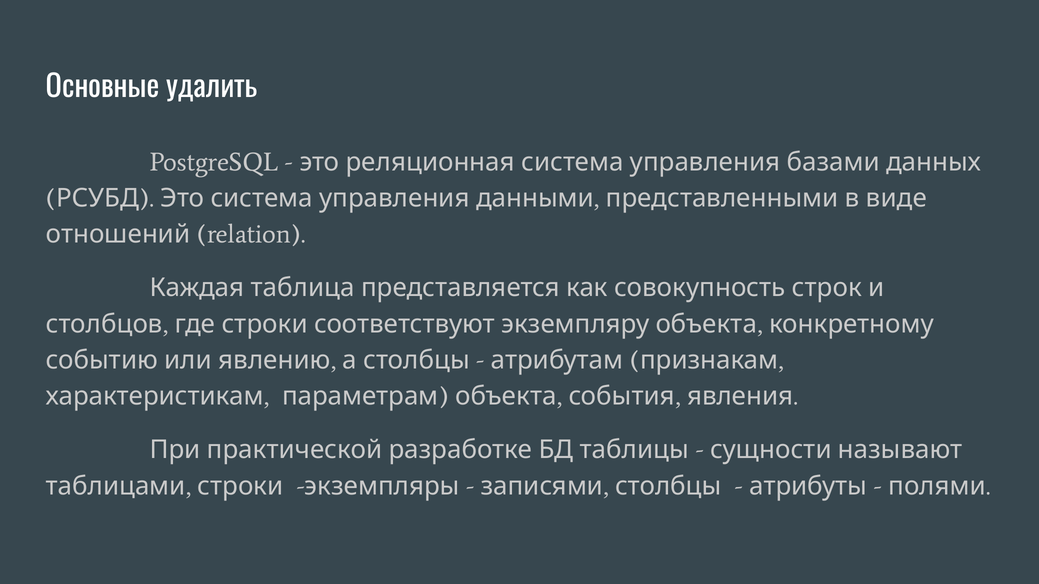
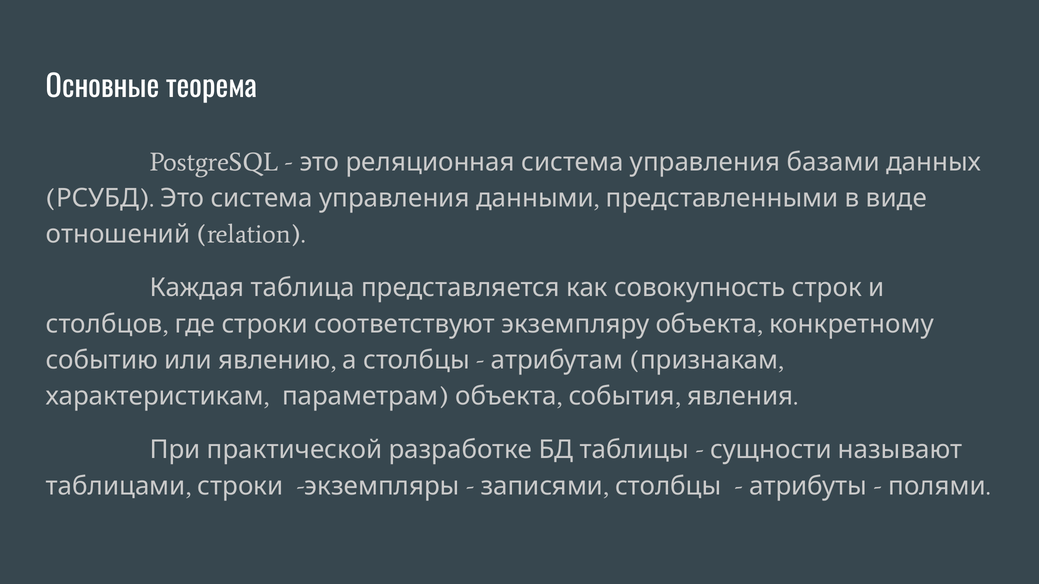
удалить: удалить -> теорема
